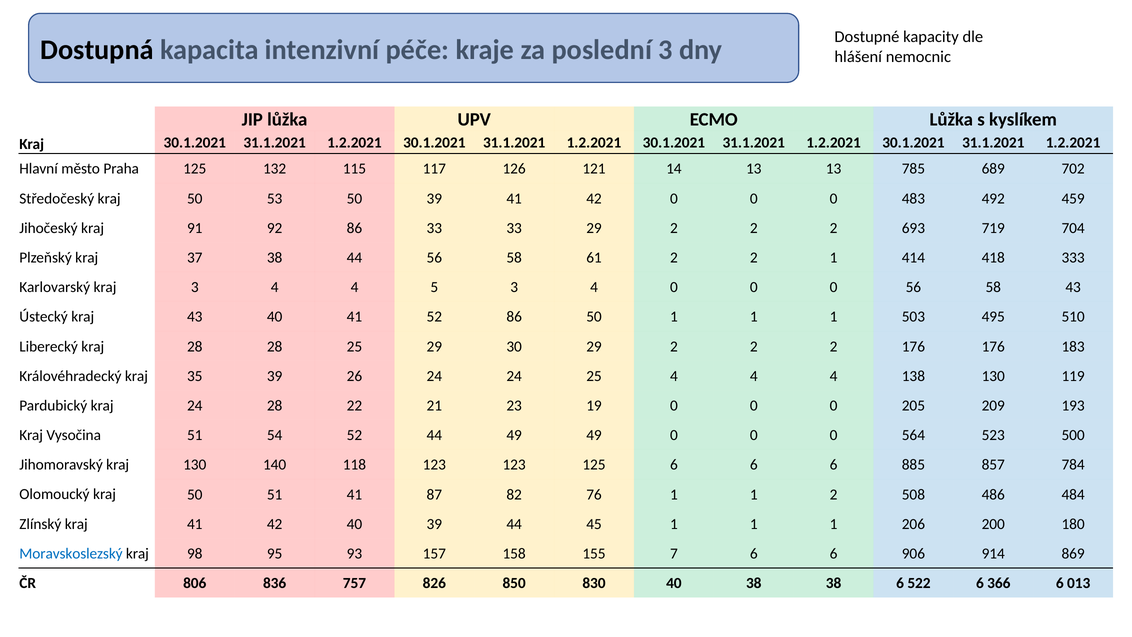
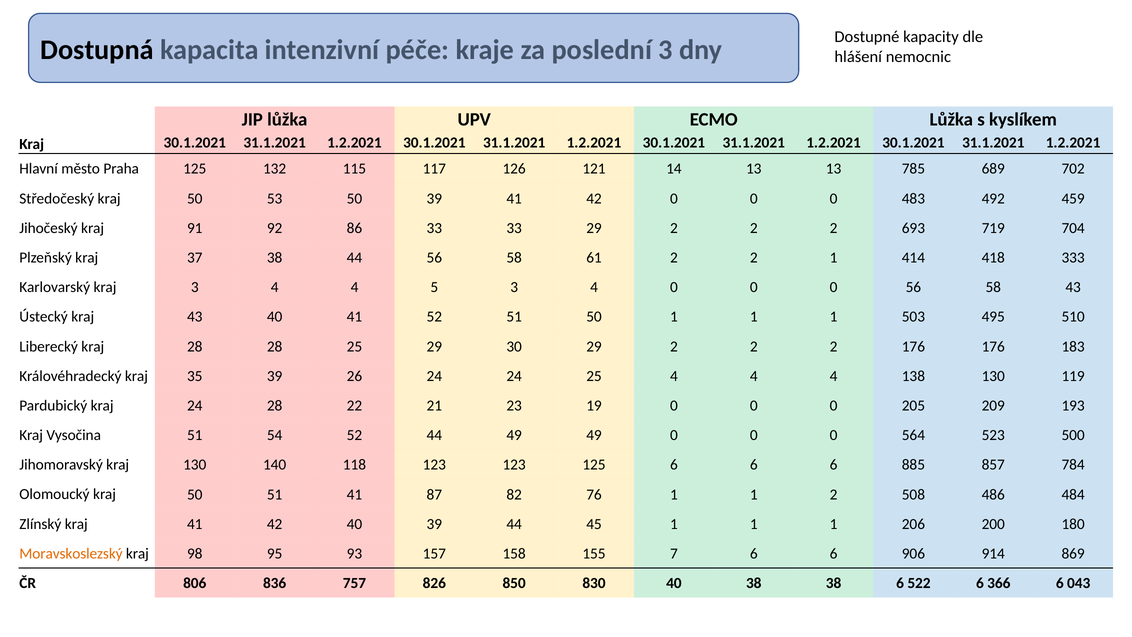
52 86: 86 -> 51
Moravskoslezský colour: blue -> orange
013: 013 -> 043
